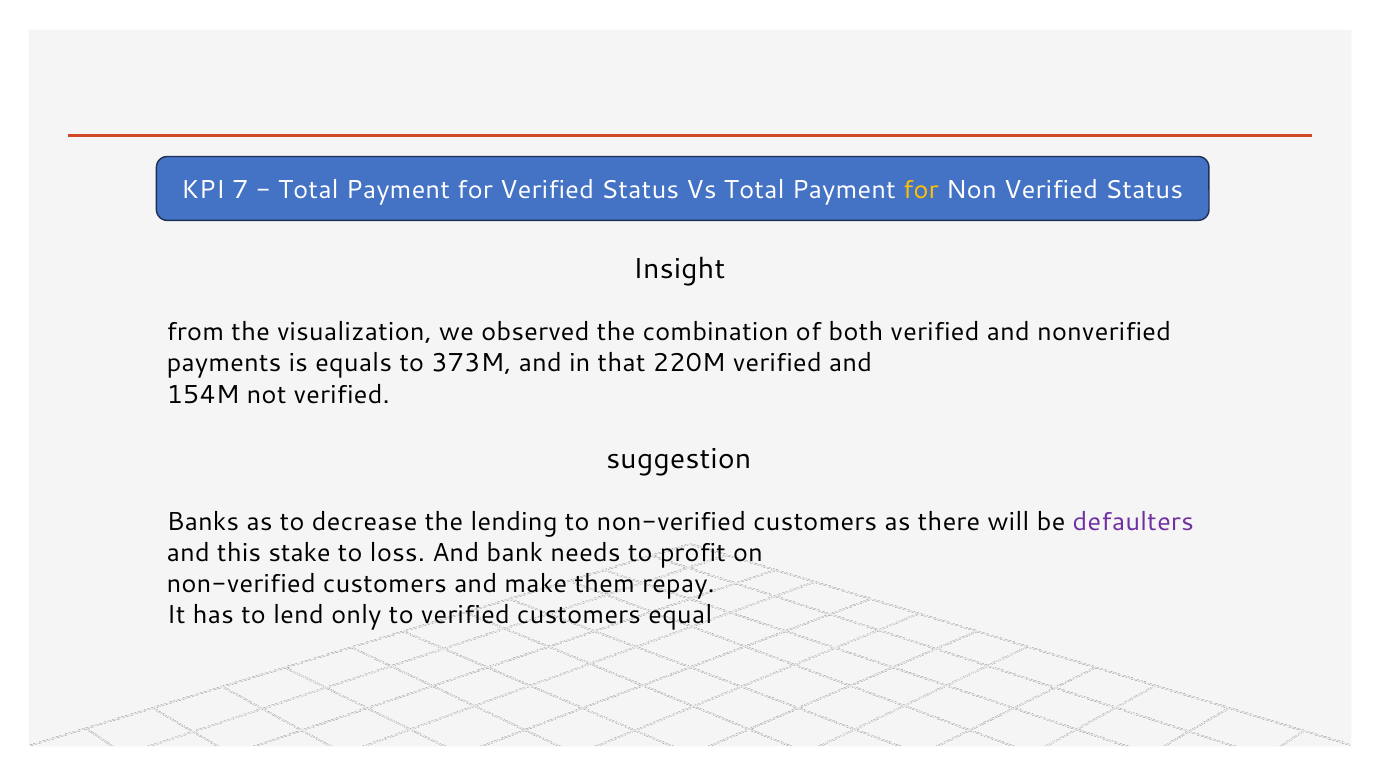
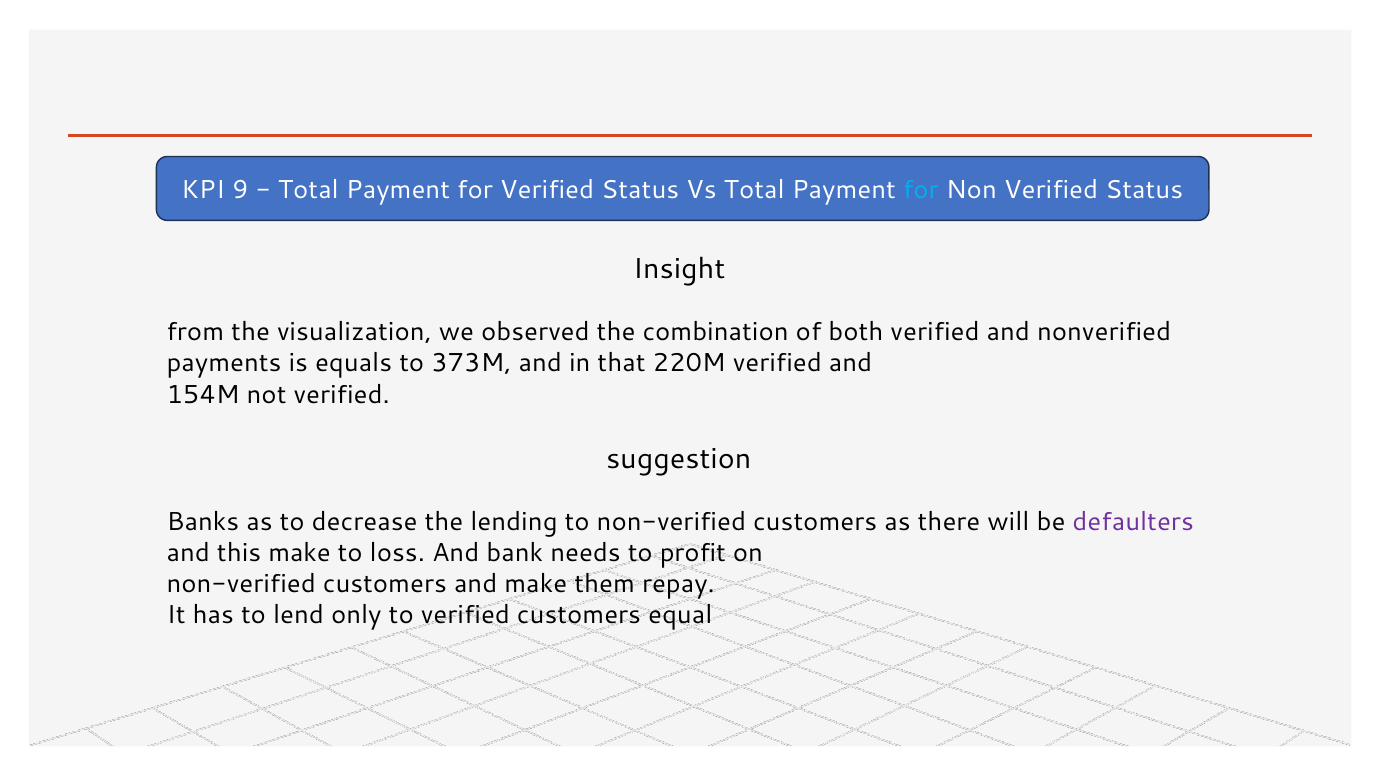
7: 7 -> 9
for at (921, 190) colour: yellow -> light blue
this stake: stake -> make
